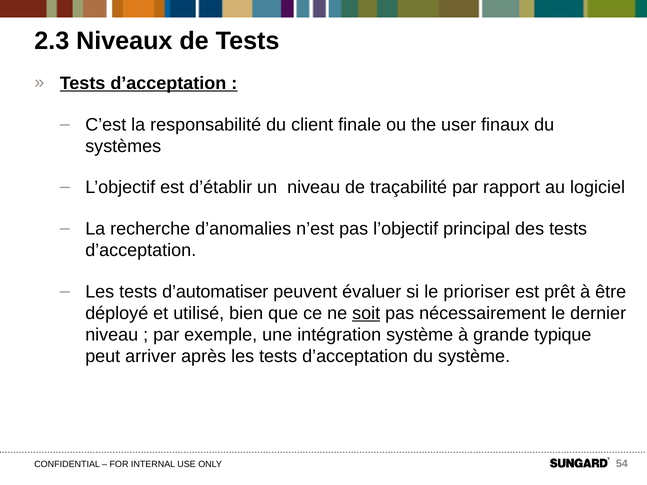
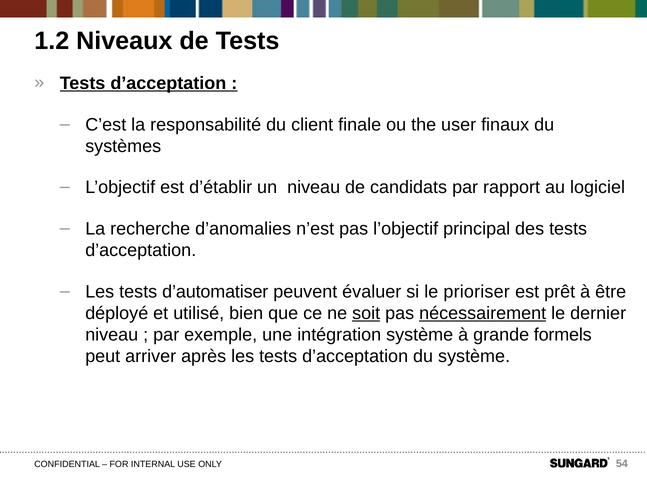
2.3: 2.3 -> 1.2
traçabilité: traçabilité -> candidats
nécessairement underline: none -> present
typique: typique -> formels
